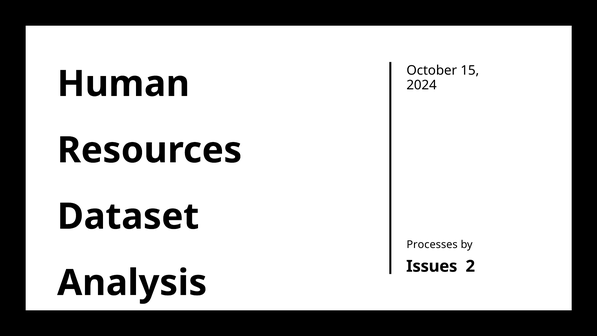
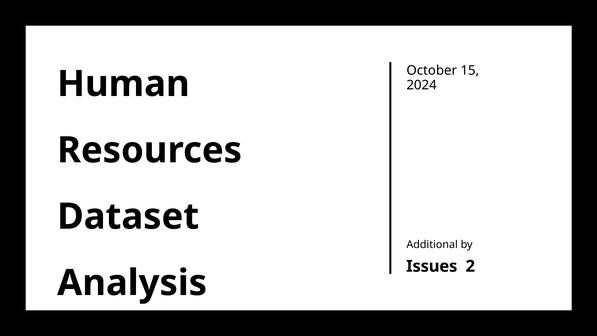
Processes: Processes -> Additional
